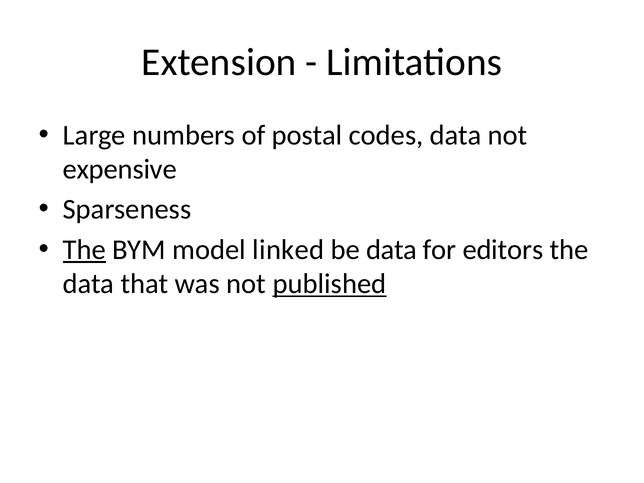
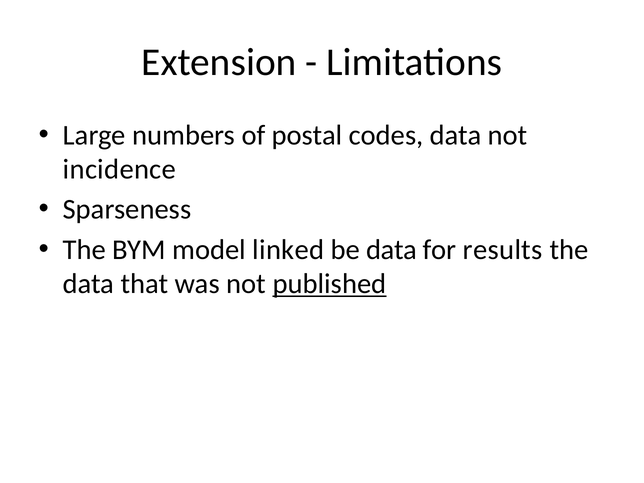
expensive: expensive -> incidence
The at (84, 250) underline: present -> none
editors: editors -> results
